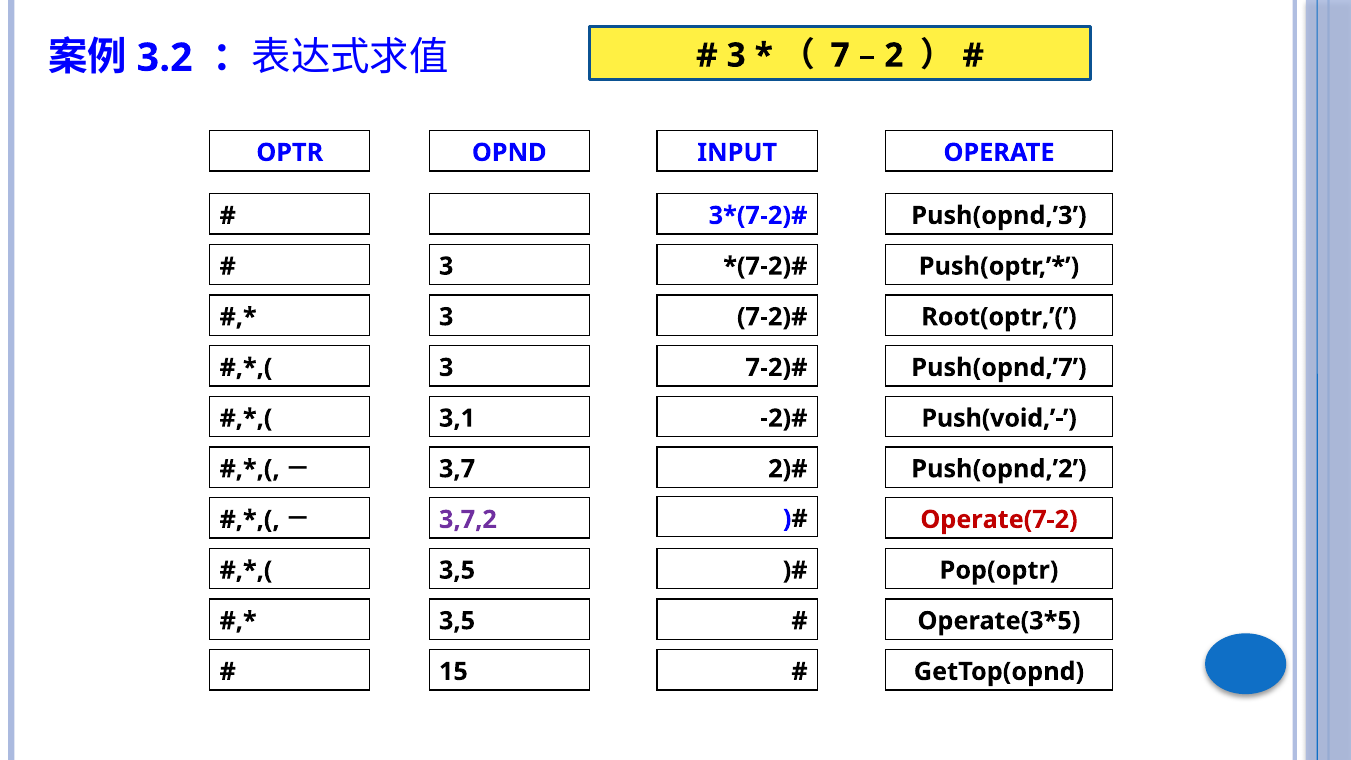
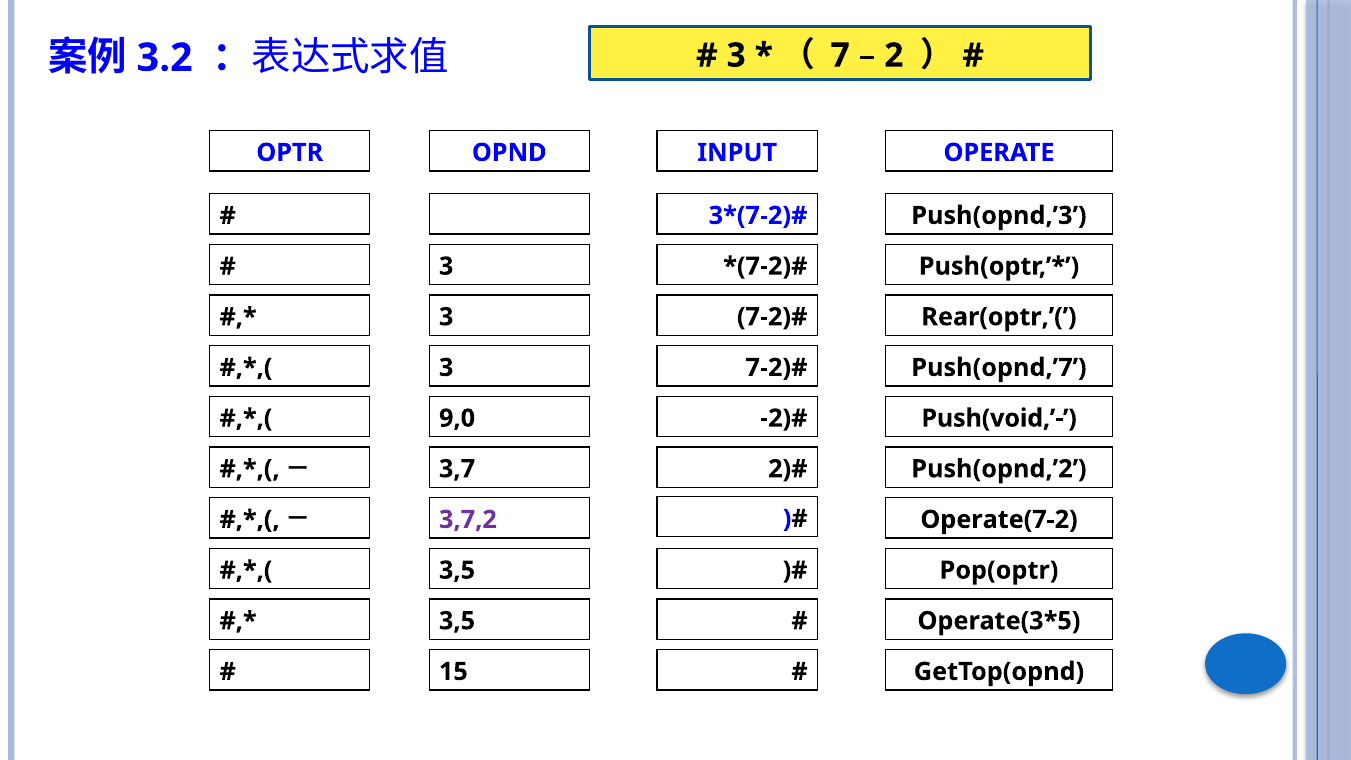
Root(optr,’(: Root(optr,’( -> Rear(optr,’(
3,1: 3,1 -> 9,0
Operate(7-2 colour: red -> black
